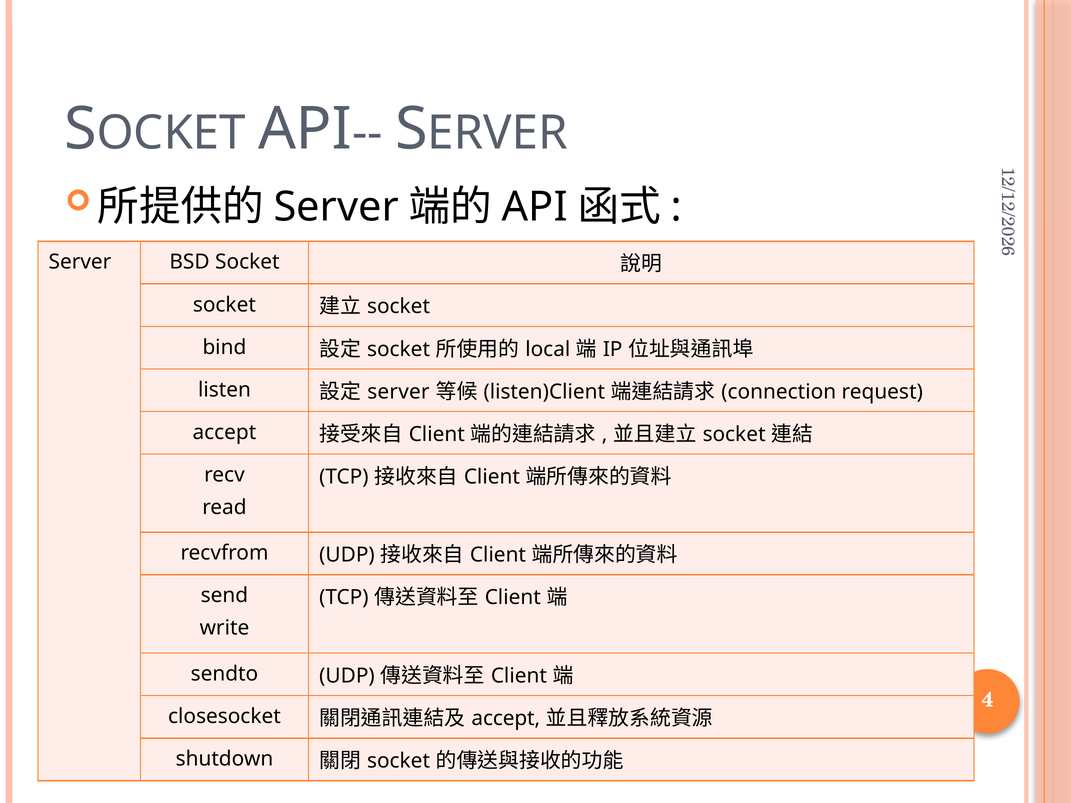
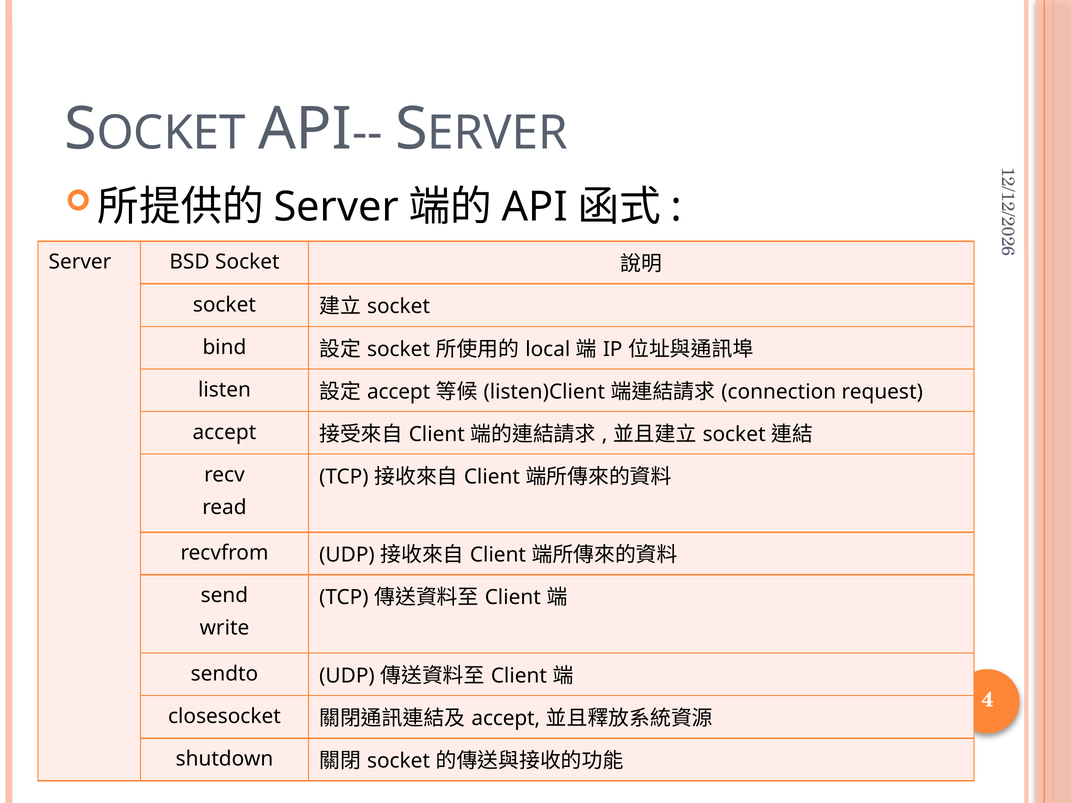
server at (398, 392): server -> accept
